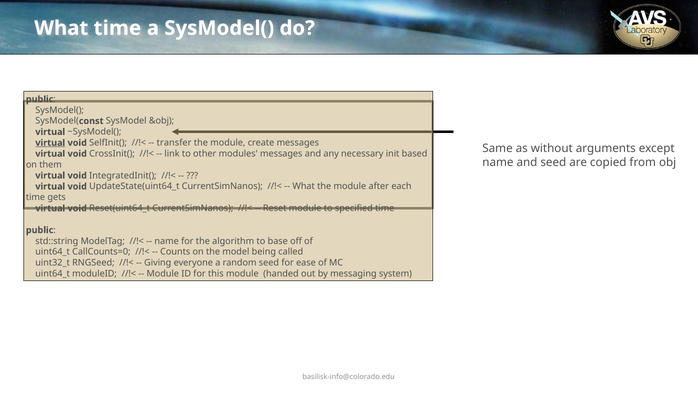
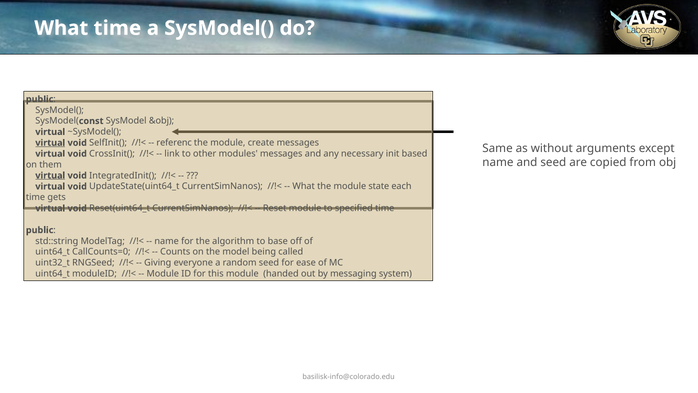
transfer: transfer -> referenc
virtual at (50, 175) underline: none -> present
after: after -> state
